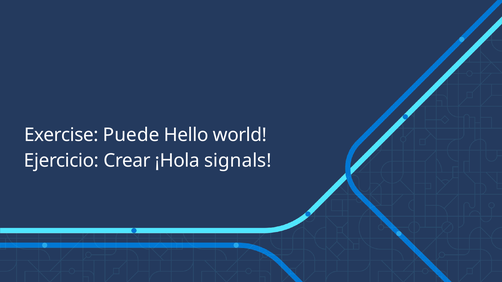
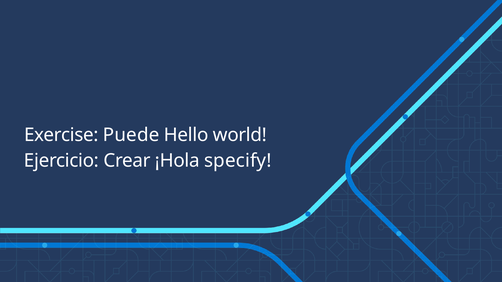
signals: signals -> specify
